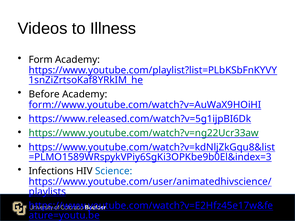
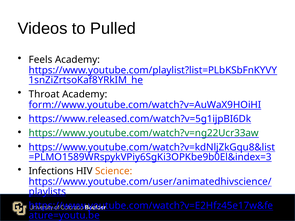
Illness: Illness -> Pulled
Form: Form -> Feels
Before: Before -> Throat
Science colour: blue -> orange
